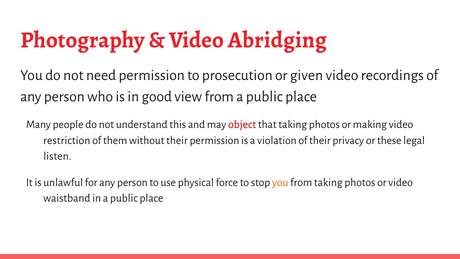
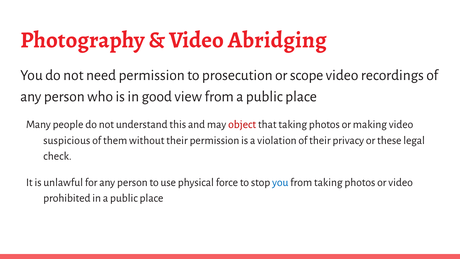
given: given -> scope
restriction: restriction -> suspicious
listen: listen -> check
you at (280, 182) colour: orange -> blue
waistband: waistband -> prohibited
